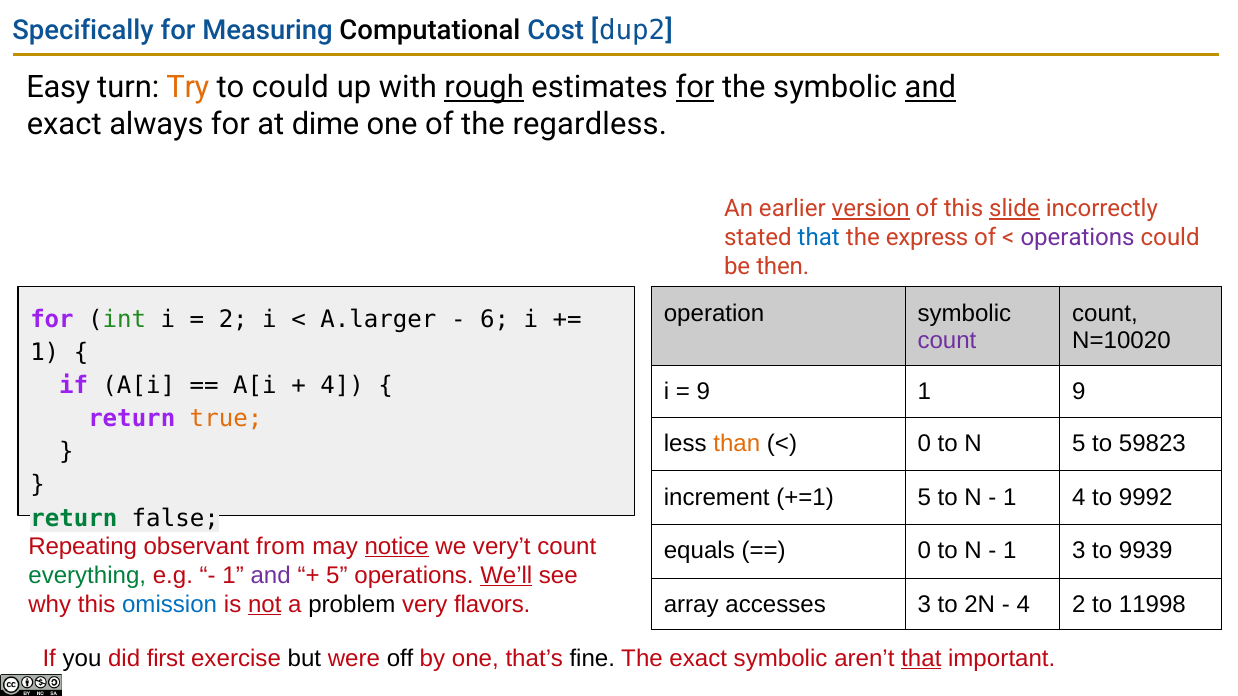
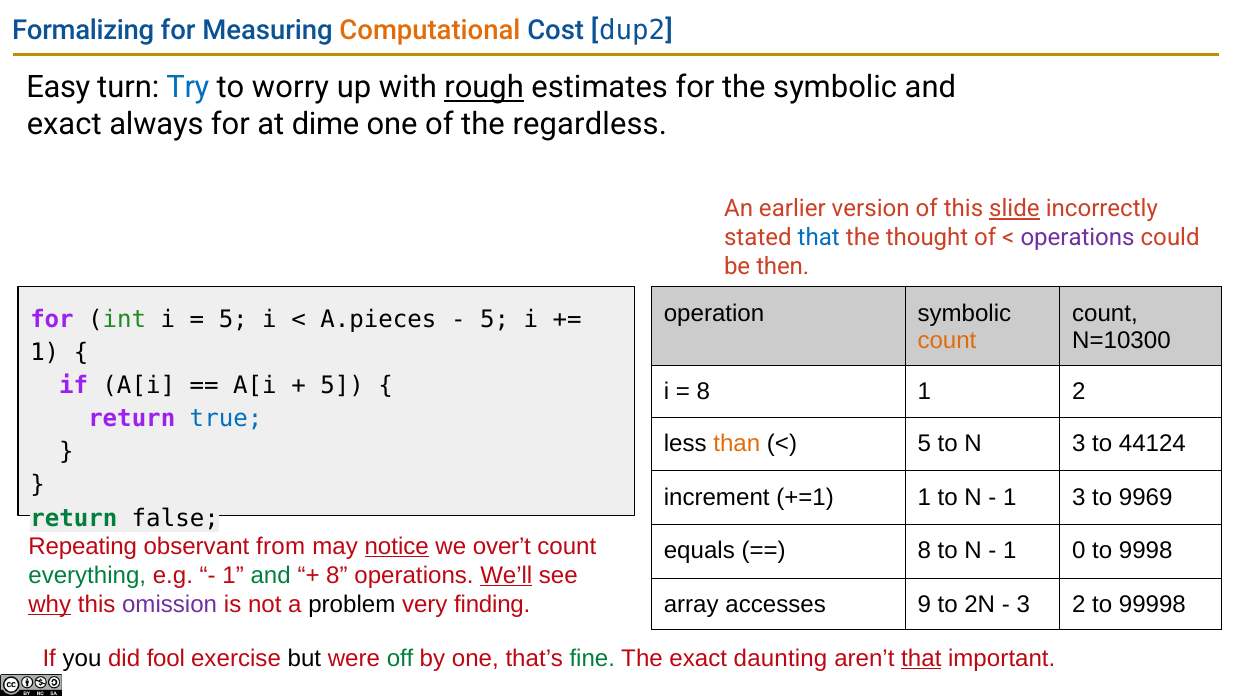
Specifically: Specifically -> Formalizing
Computational colour: black -> orange
Try colour: orange -> blue
to could: could -> worry
for at (695, 88) underline: present -> none
and at (930, 88) underline: present -> none
version underline: present -> none
express: express -> thought
2 at (233, 319): 2 -> 5
A.larger: A.larger -> A.pieces
6 at (495, 319): 6 -> 5
count at (947, 340) colour: purple -> orange
N=10020: N=10020 -> N=10300
4 at (342, 386): 4 -> 5
9 at (703, 392): 9 -> 8
1 9: 9 -> 2
true colour: orange -> blue
0 at (924, 444): 0 -> 5
N 5: 5 -> 3
59823: 59823 -> 44124
+=1 5: 5 -> 1
1 4: 4 -> 3
9992: 9992 -> 9969
very’t: very’t -> over’t
0 at (924, 551): 0 -> 8
1 3: 3 -> 0
9939: 9939 -> 9998
and at (271, 576) colour: purple -> green
5 at (337, 576): 5 -> 8
why underline: none -> present
omission colour: blue -> purple
not underline: present -> none
flavors: flavors -> finding
accesses 3: 3 -> 9
4 at (1023, 605): 4 -> 3
11998: 11998 -> 99998
first: first -> fool
off colour: black -> green
fine colour: black -> green
exact symbolic: symbolic -> daunting
